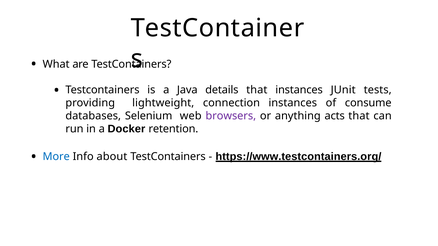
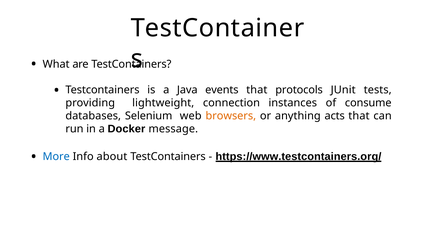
details: details -> events
that instances: instances -> protocols
browsers colour: purple -> orange
retention: retention -> message
